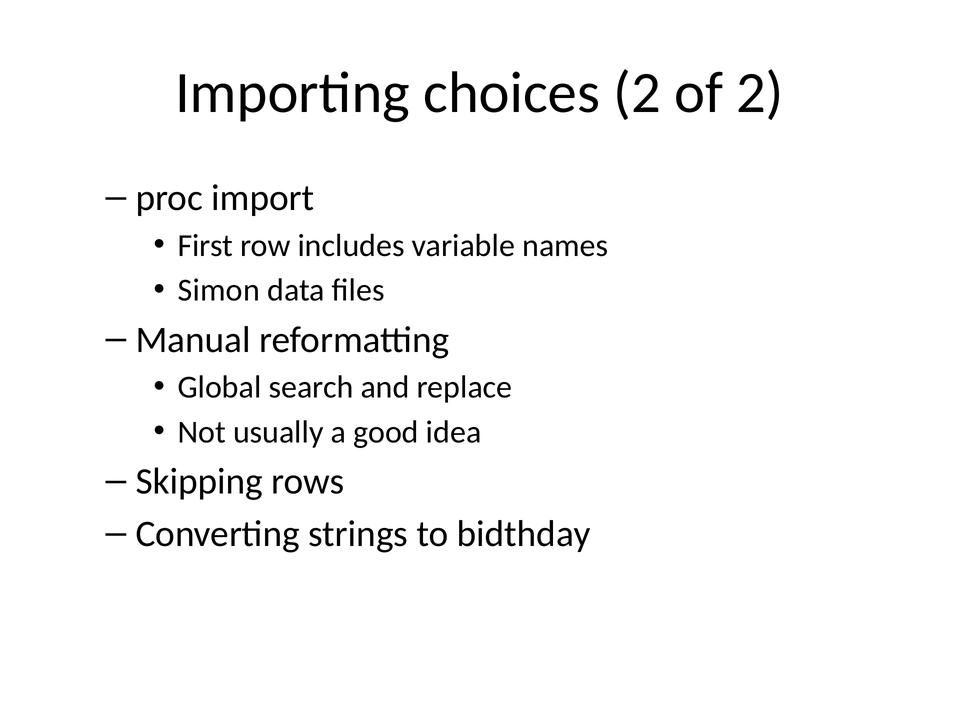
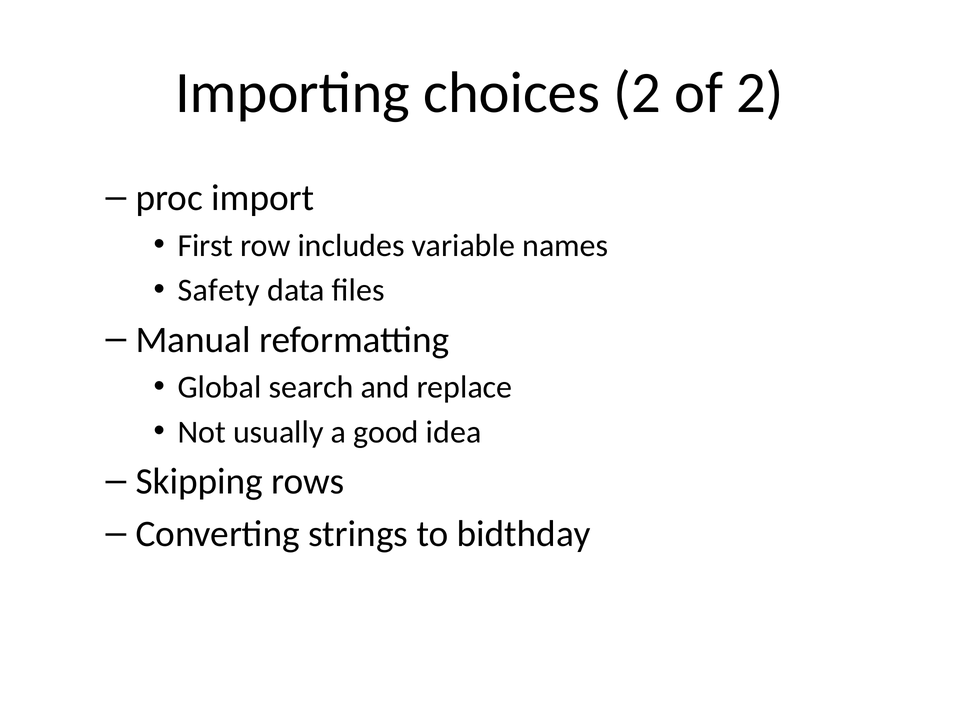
Simon: Simon -> Safety
